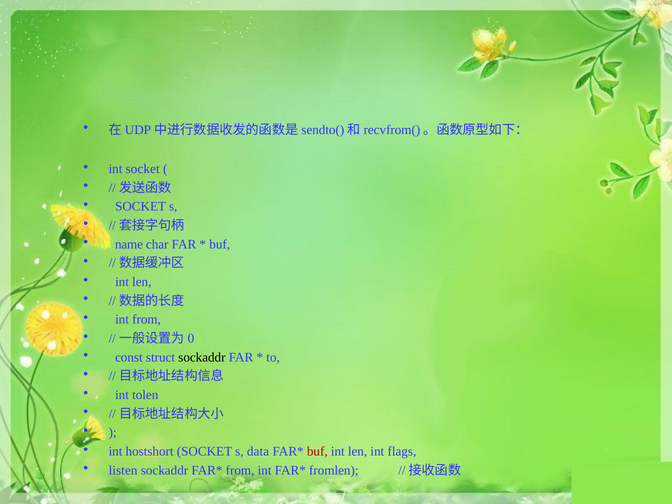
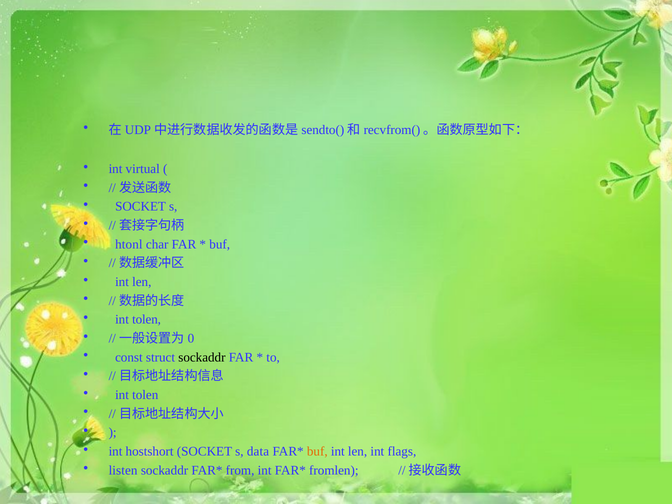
int socket: socket -> virtual
name: name -> htonl
from at (147, 320): from -> tolen
buf at (317, 452) colour: red -> orange
